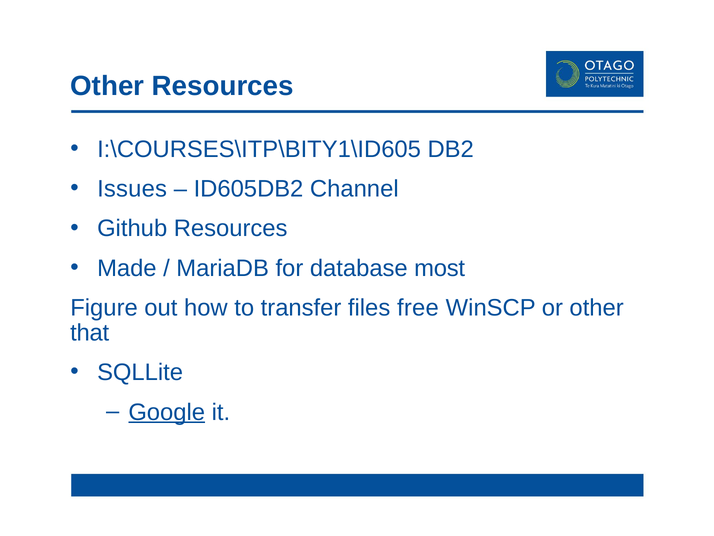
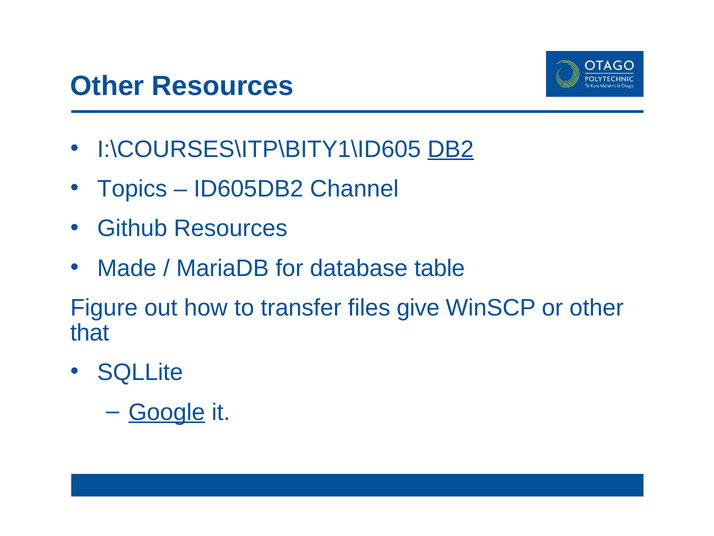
DB2 underline: none -> present
Issues: Issues -> Topics
most: most -> table
free: free -> give
